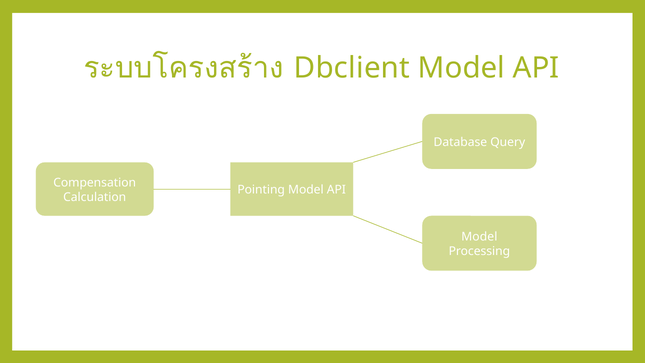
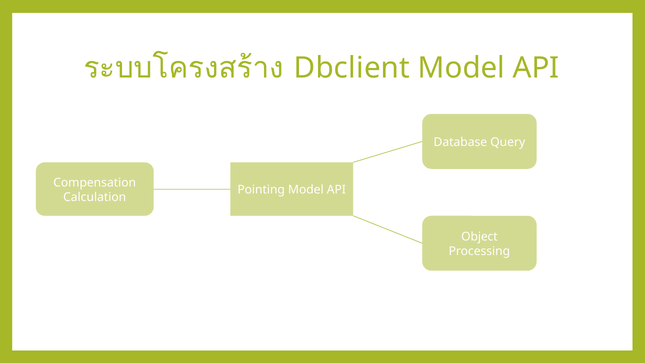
Model at (479, 237): Model -> Object
